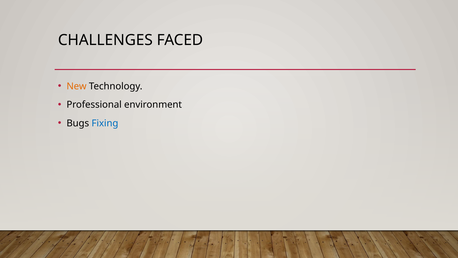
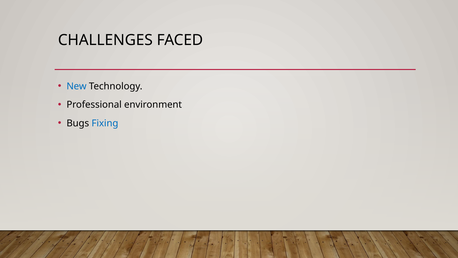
New colour: orange -> blue
